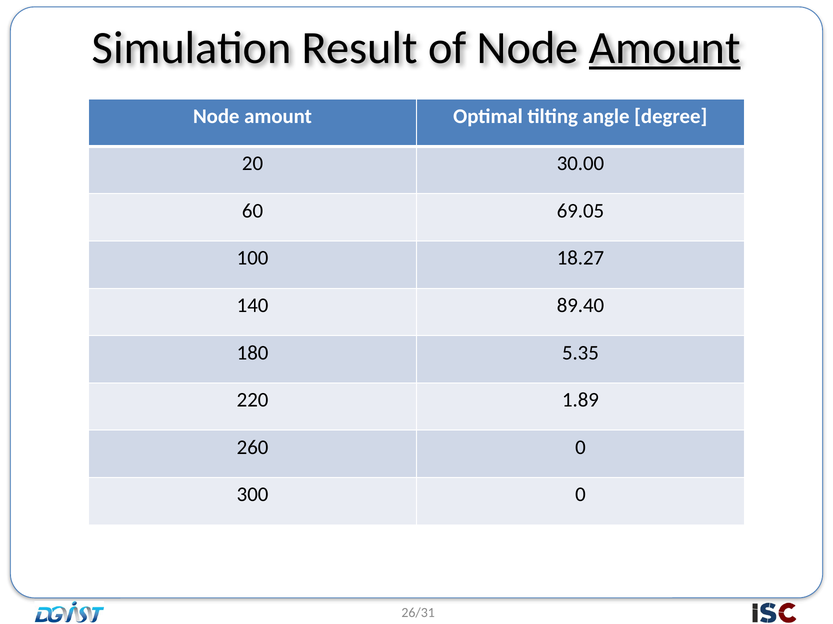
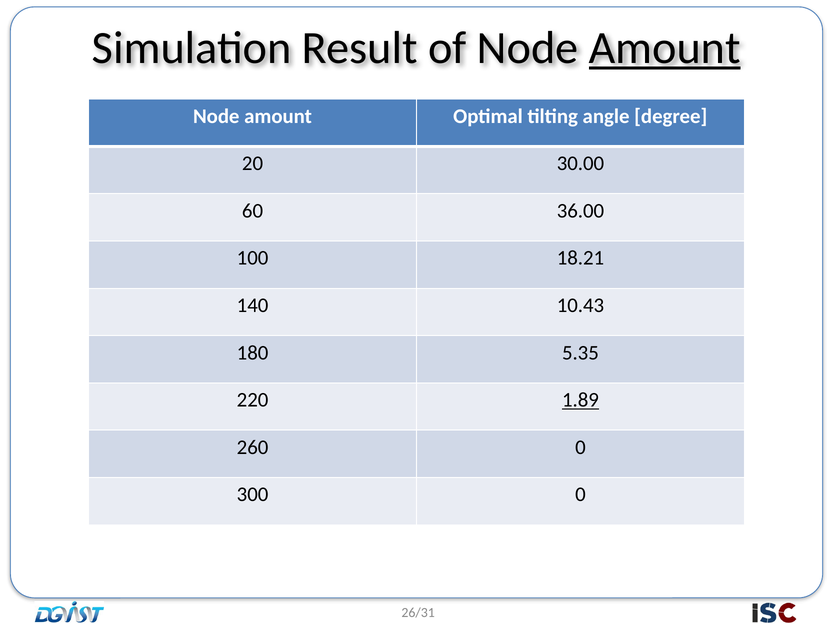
69.05: 69.05 -> 36.00
18.27: 18.27 -> 18.21
89.40: 89.40 -> 10.43
1.89 underline: none -> present
